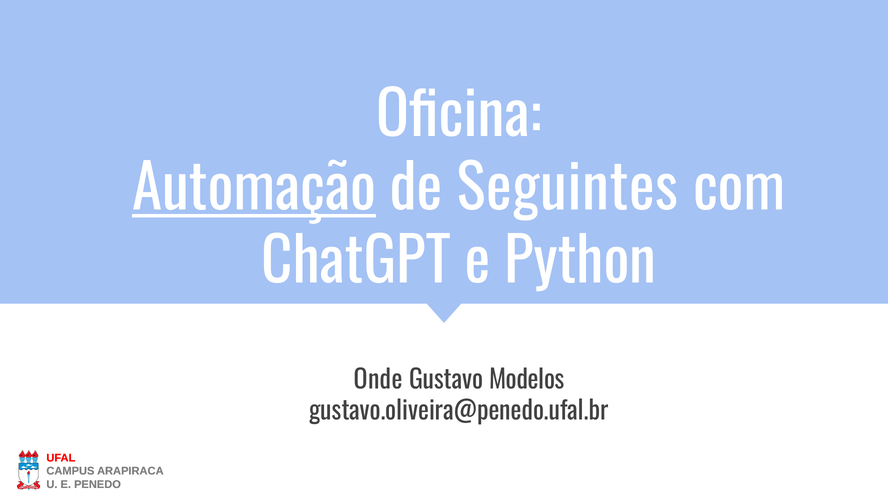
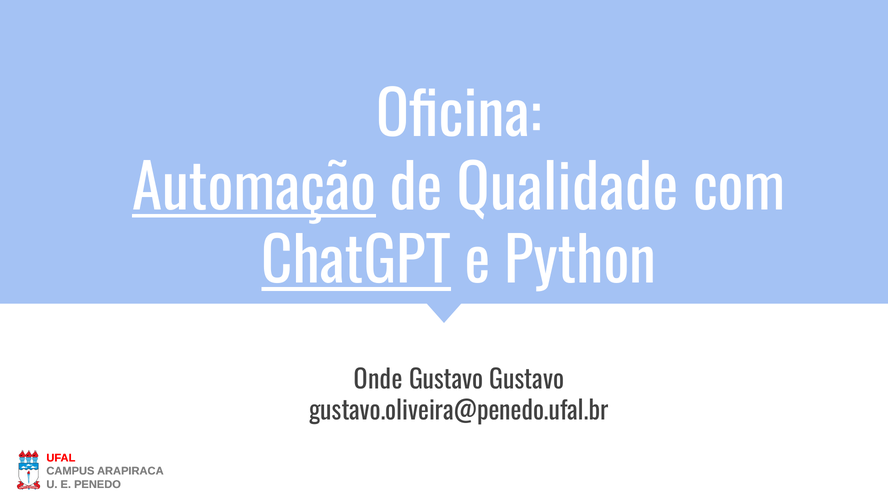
Seguintes: Seguintes -> Qualidade
ChatGPT underline: none -> present
Gustavo Modelos: Modelos -> Gustavo
